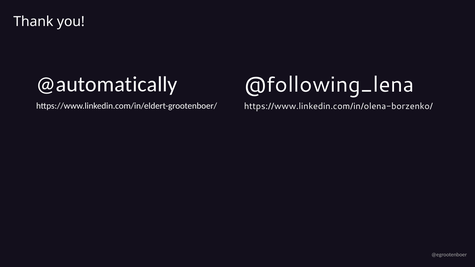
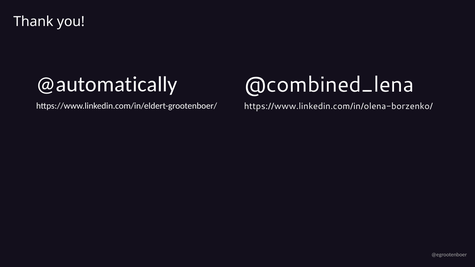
@following_lena: @following_lena -> @combined_lena
